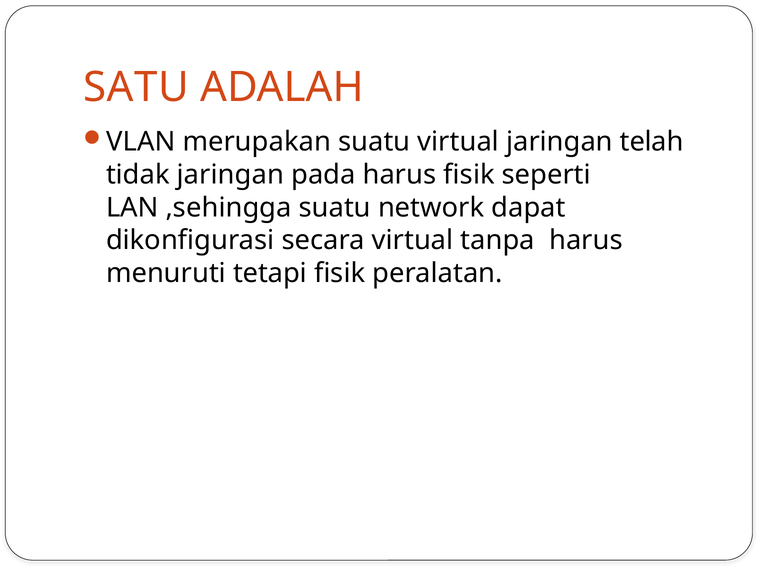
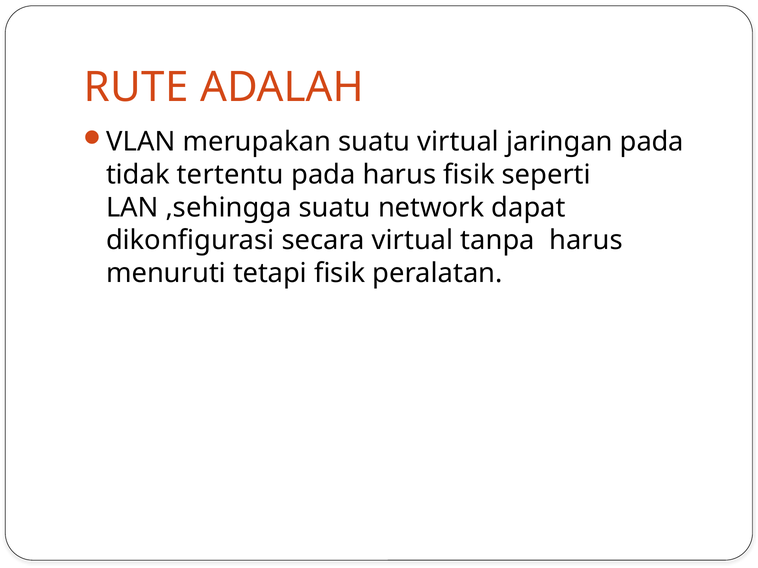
SATU: SATU -> RUTE
jaringan telah: telah -> pada
tidak jaringan: jaringan -> tertentu
